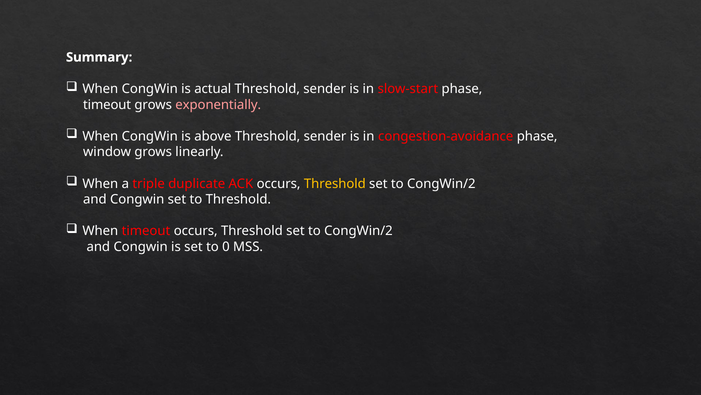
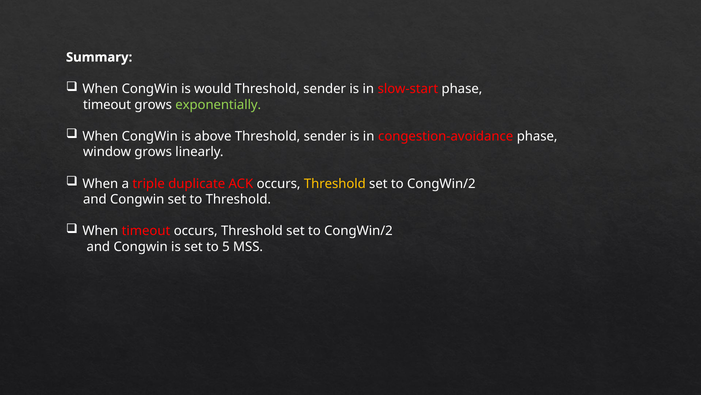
actual: actual -> would
exponentially colour: pink -> light green
0: 0 -> 5
